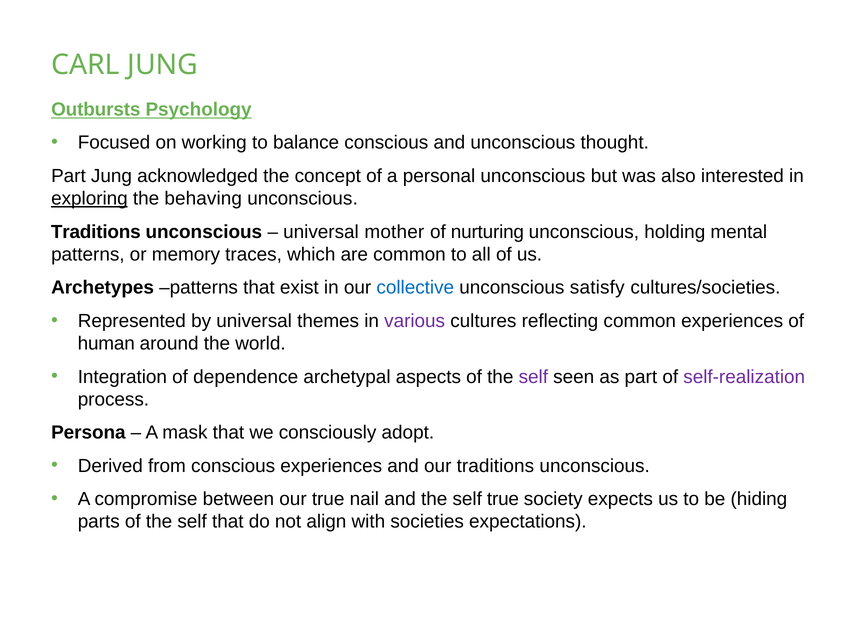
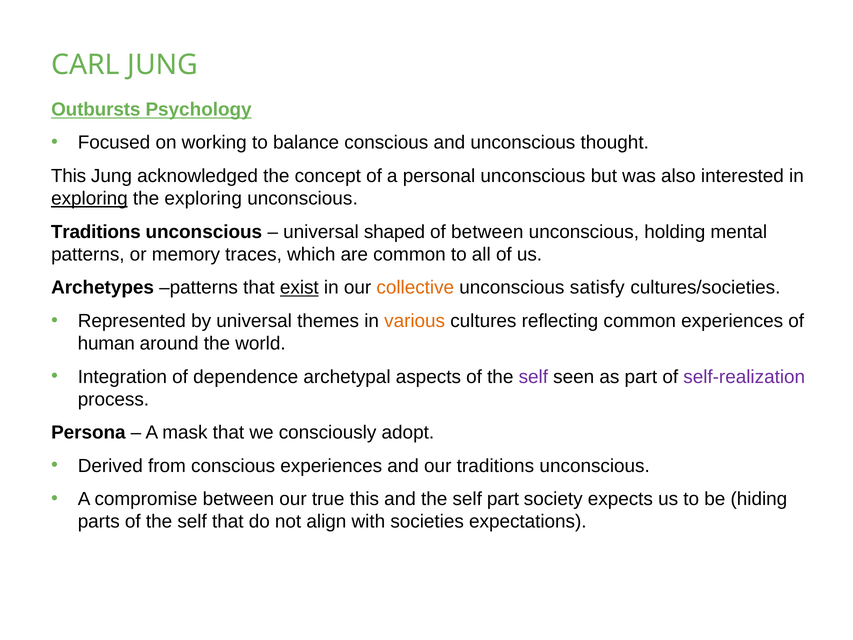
Part at (68, 176): Part -> This
the behaving: behaving -> exploring
mother: mother -> shaped
of nurturing: nurturing -> between
exist underline: none -> present
collective colour: blue -> orange
various colour: purple -> orange
true nail: nail -> this
self true: true -> part
